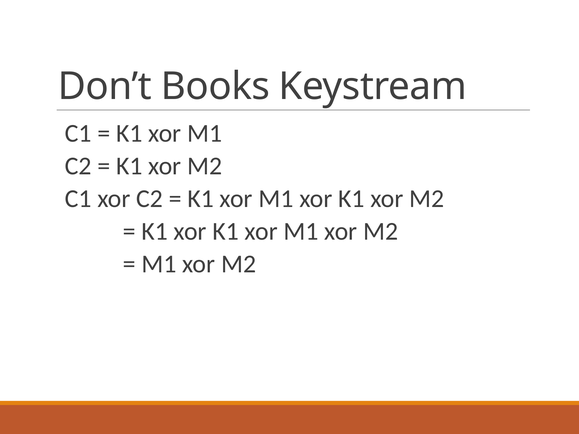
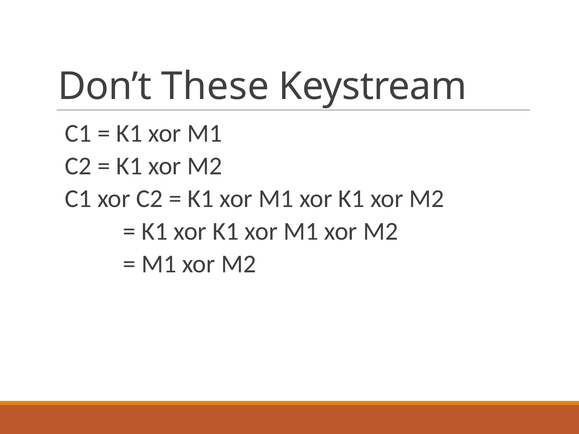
Books: Books -> These
